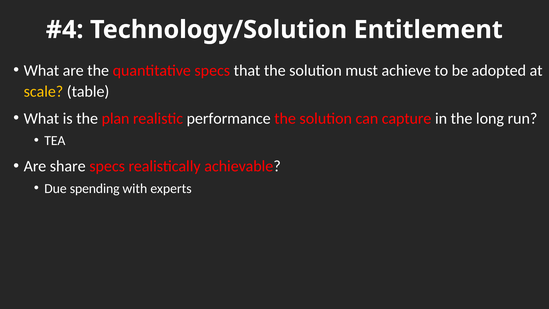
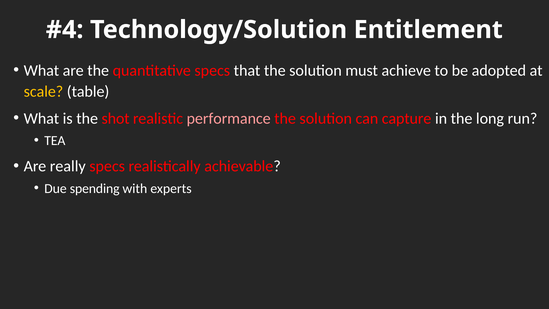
plan: plan -> shot
performance colour: white -> pink
share: share -> really
